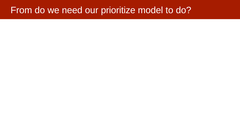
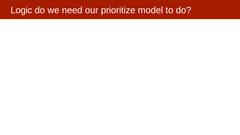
From: From -> Logic
